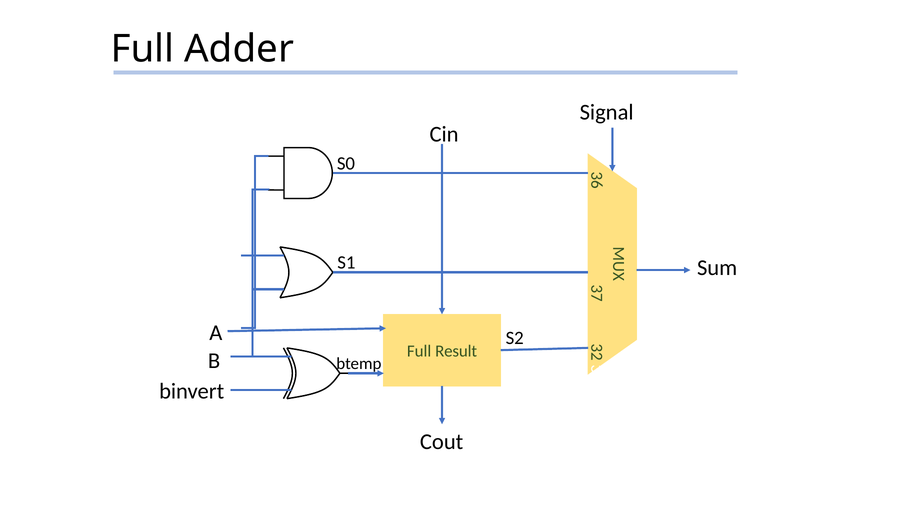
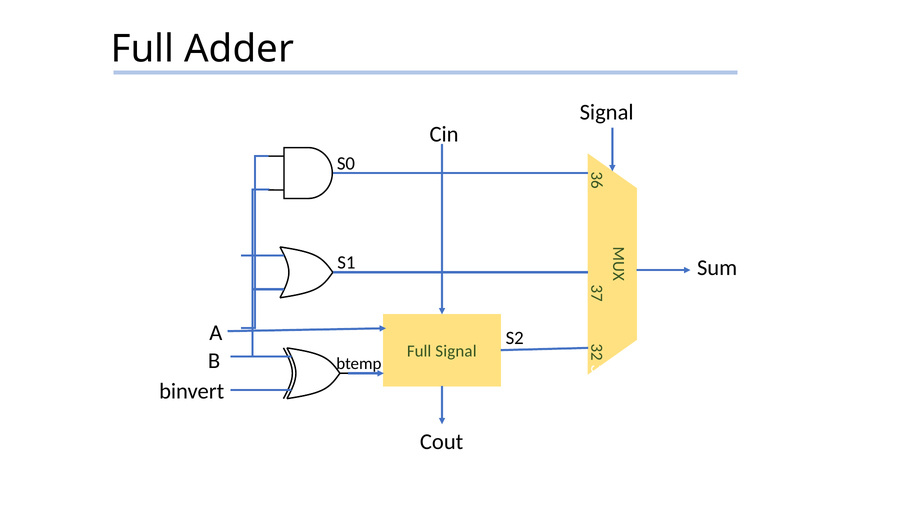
Full Result: Result -> Signal
